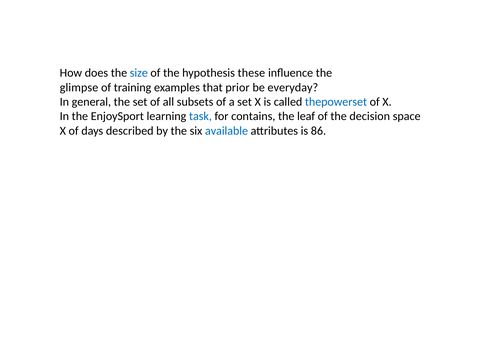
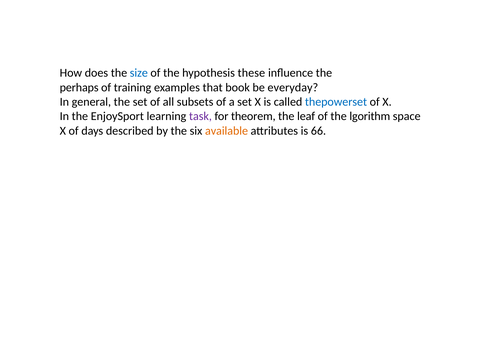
glimpse: glimpse -> perhaps
prior: prior -> book
task colour: blue -> purple
contains: contains -> theorem
decision: decision -> lgorithm
available colour: blue -> orange
86: 86 -> 66
